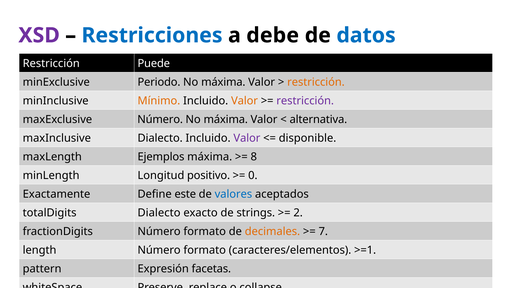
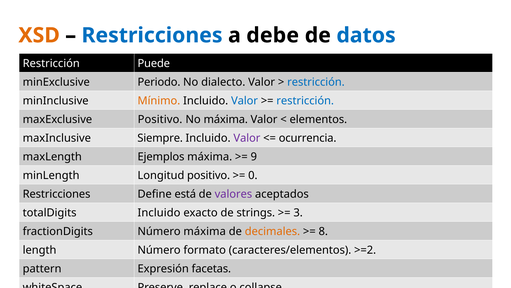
XSD colour: purple -> orange
máxima at (223, 82): máxima -> dialecto
restricción at (316, 82) colour: orange -> blue
Valor at (245, 101) colour: orange -> blue
restricción at (305, 101) colour: purple -> blue
maxExclusive Número: Número -> Positivo
alternativa: alternativa -> elementos
maxInclusive Dialecto: Dialecto -> Siempre
disponible: disponible -> ocurrencia
8: 8 -> 9
Exactamente at (57, 194): Exactamente -> Restricciones
este: este -> está
valores colour: blue -> purple
totalDigits Dialecto: Dialecto -> Incluido
2: 2 -> 3
fractionDigits Número formato: formato -> máxima
7: 7 -> 8
>=1: >=1 -> >=2
